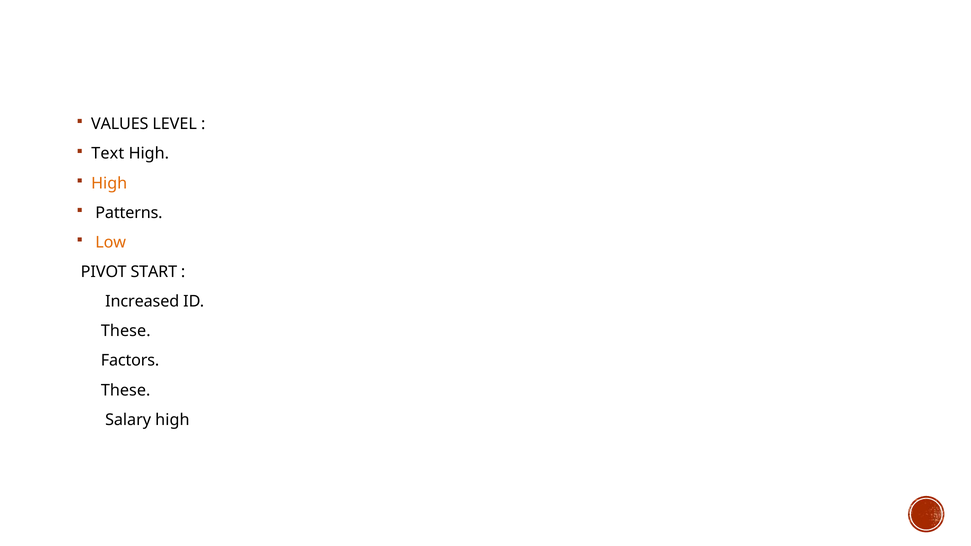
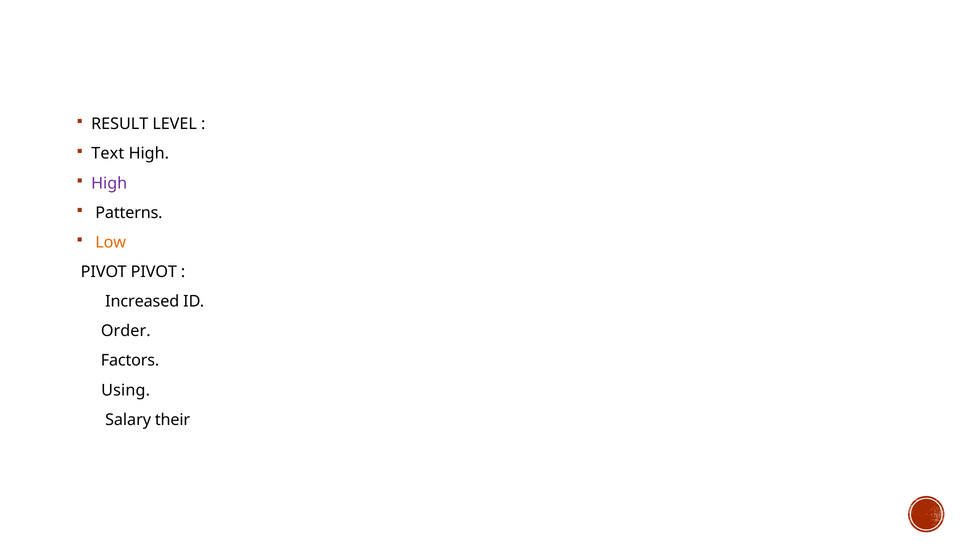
VALUES: VALUES -> RESULT
High at (109, 183) colour: orange -> purple
PIVOT START: START -> PIVOT
These at (126, 331): These -> Order
These at (126, 390): These -> Using
Salary high: high -> their
